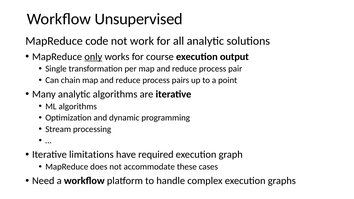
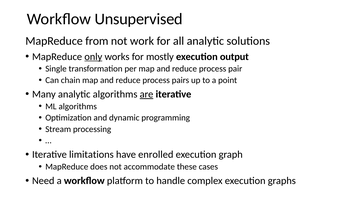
code: code -> from
course: course -> mostly
are underline: none -> present
required: required -> enrolled
